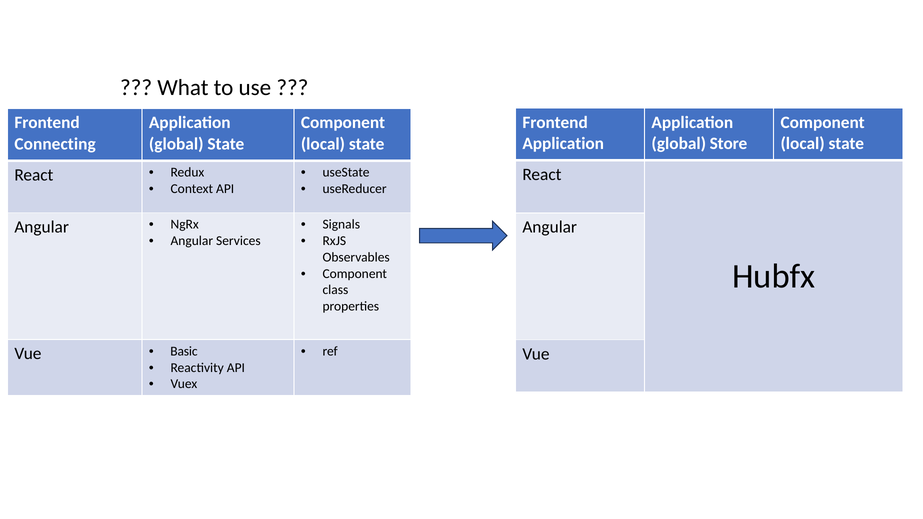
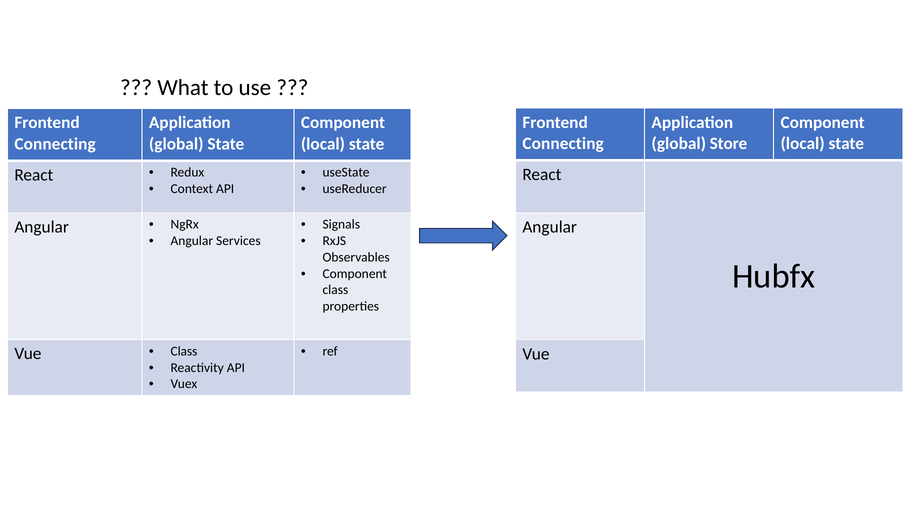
Application at (563, 144): Application -> Connecting
Basic at (184, 351): Basic -> Class
